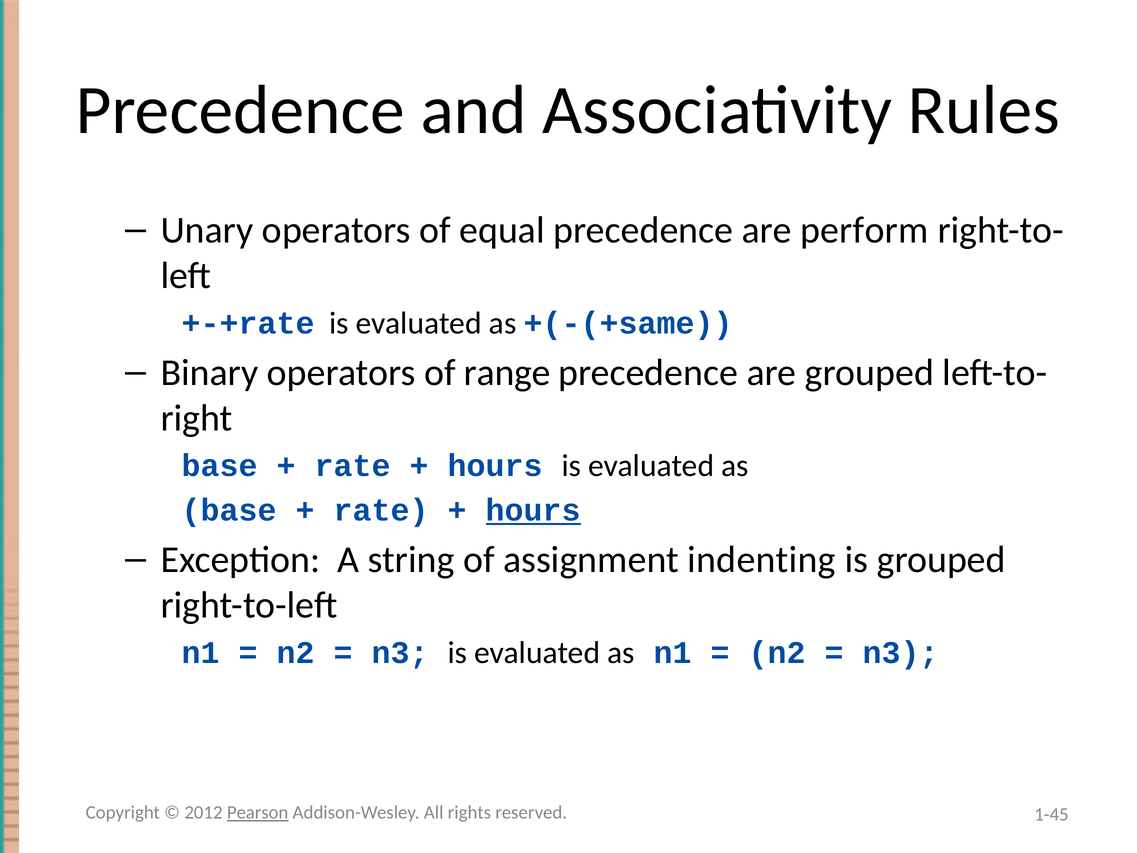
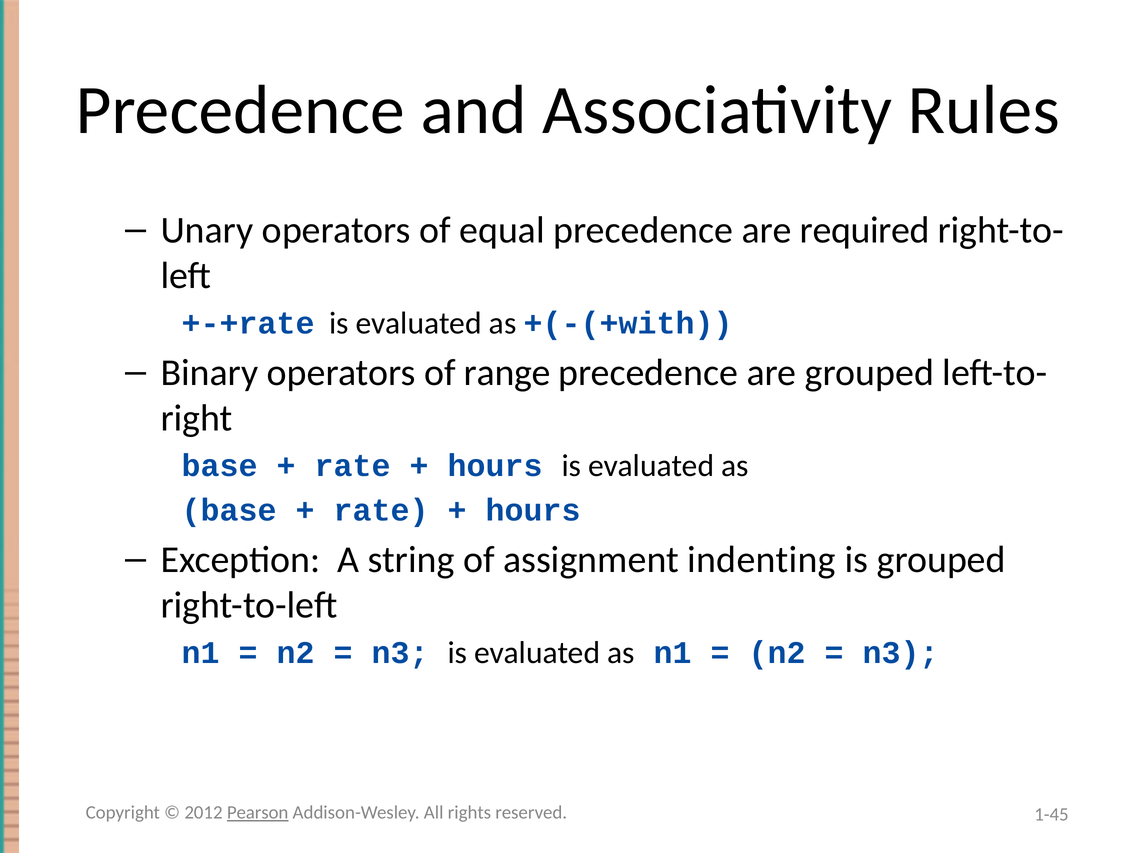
perform: perform -> required
+(-(+same: +(-(+same -> +(-(+with
hours at (533, 510) underline: present -> none
